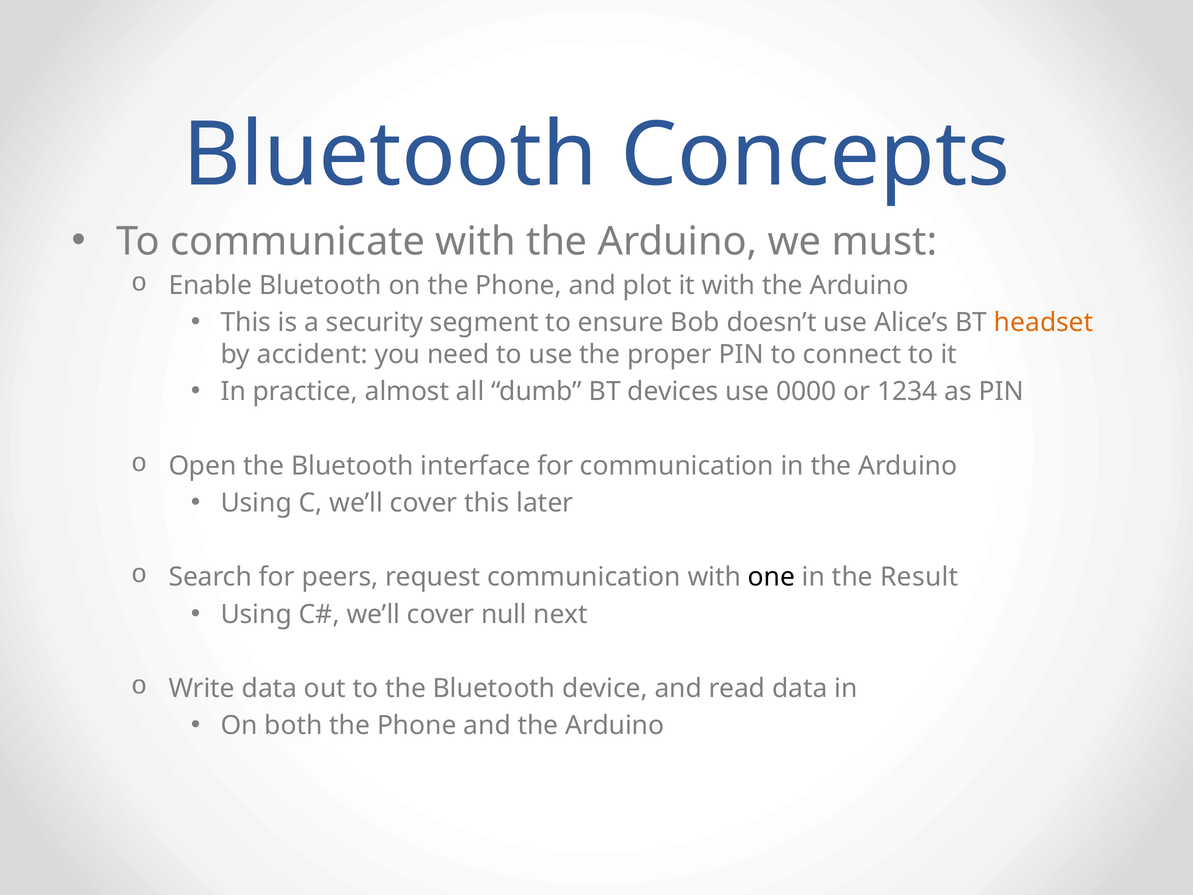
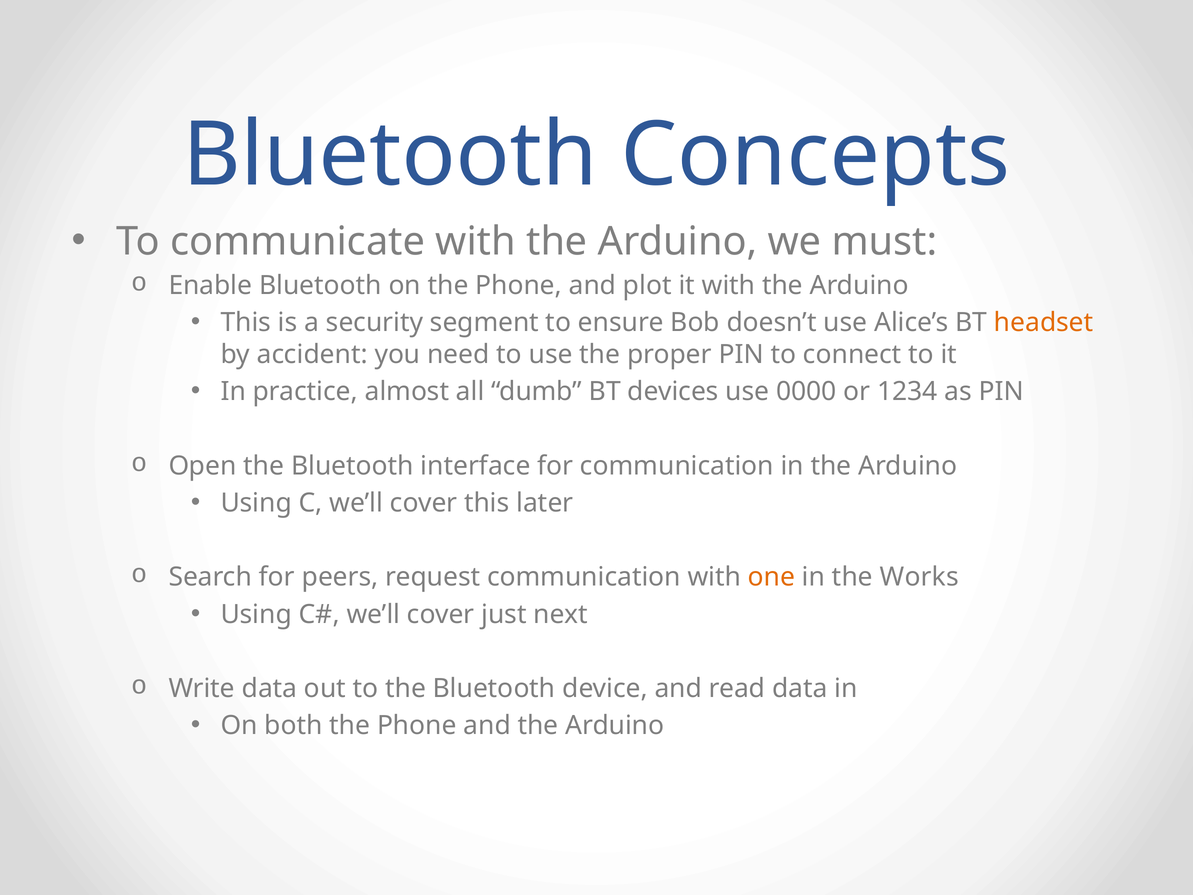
one colour: black -> orange
Result: Result -> Works
null: null -> just
